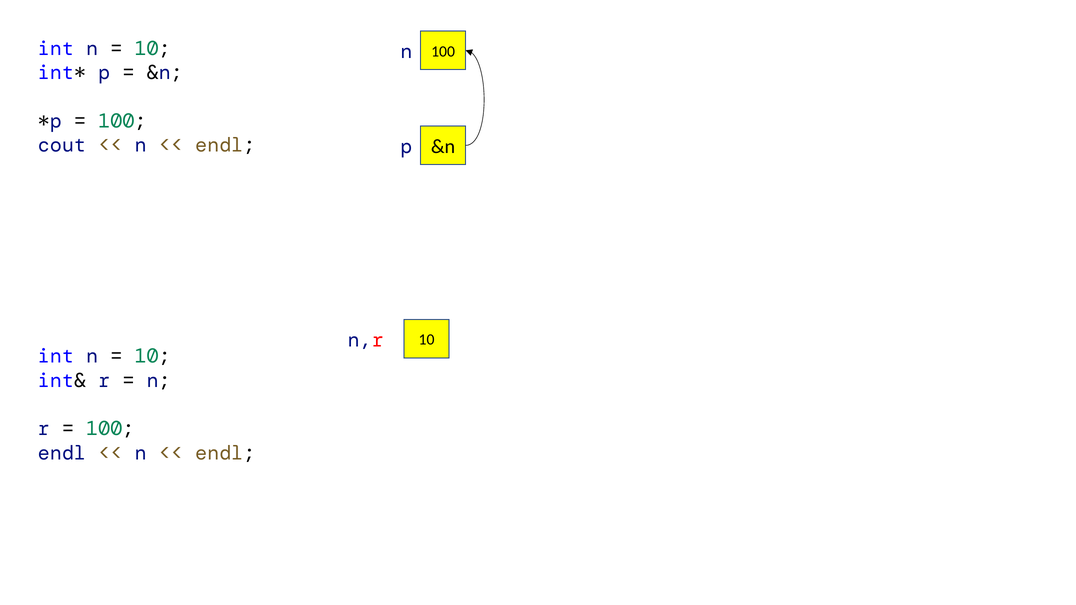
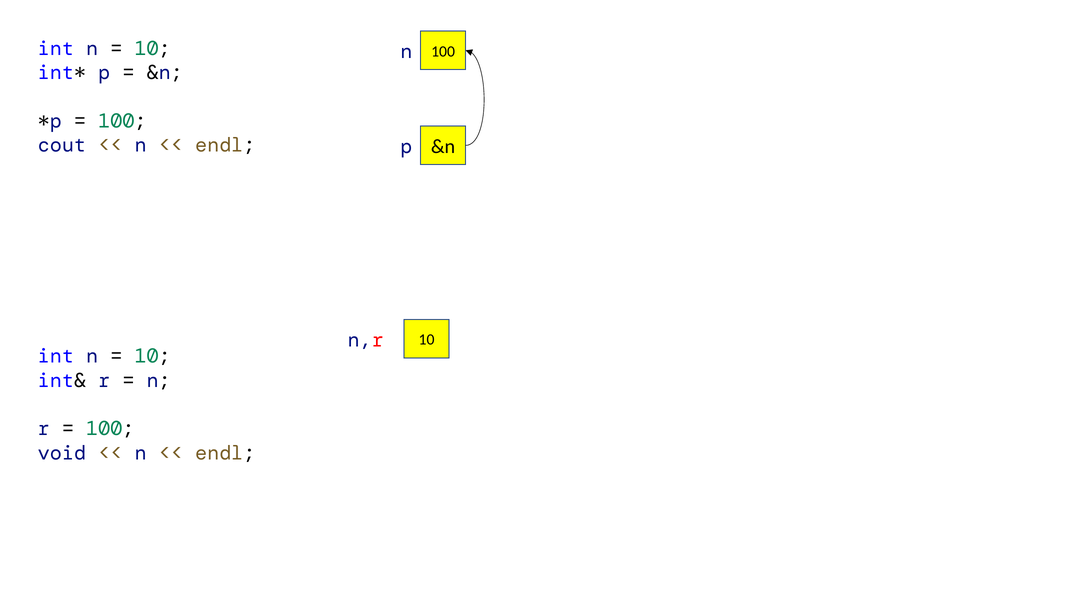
endl at (62, 453): endl -> void
